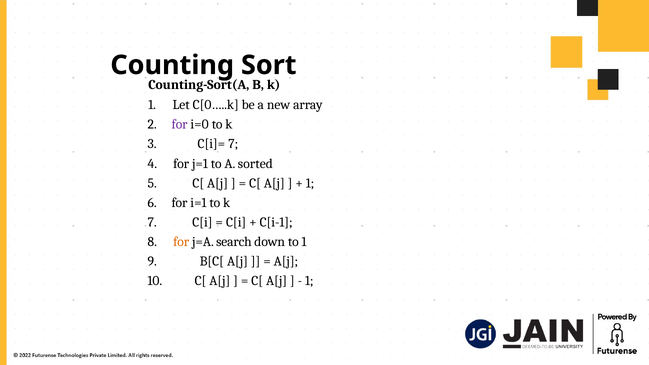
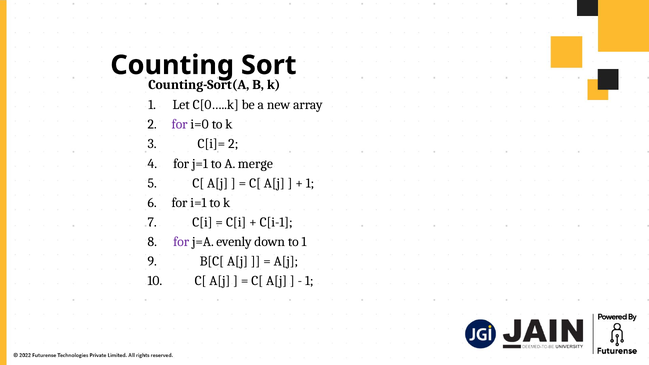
C[i]= 7: 7 -> 2
sorted: sorted -> merge
for at (181, 242) colour: orange -> purple
search: search -> evenly
